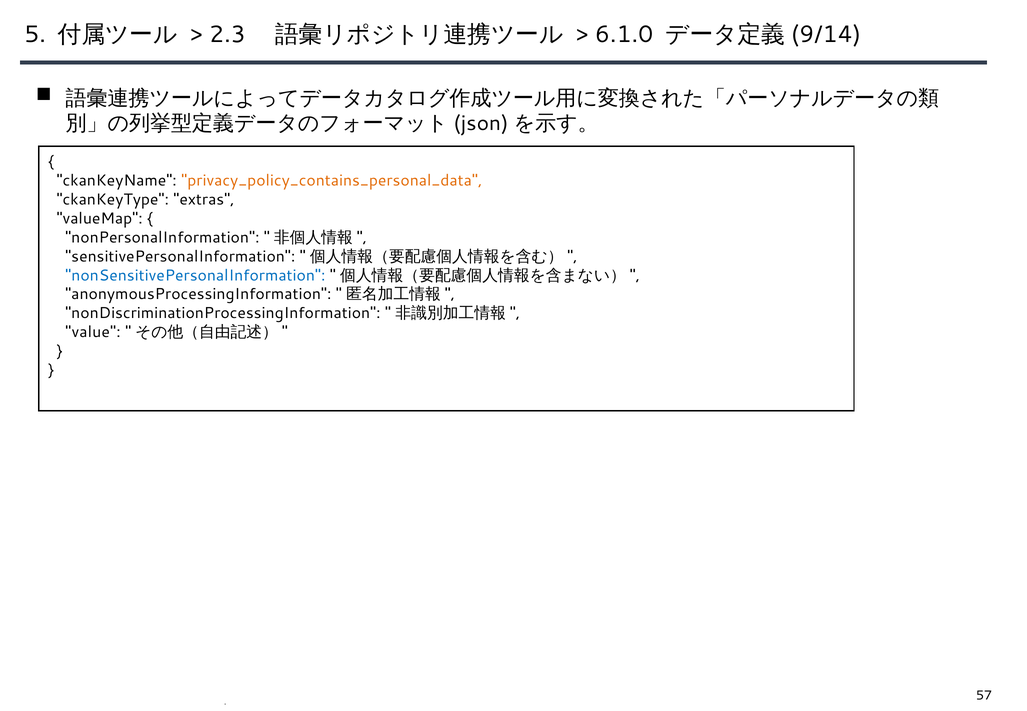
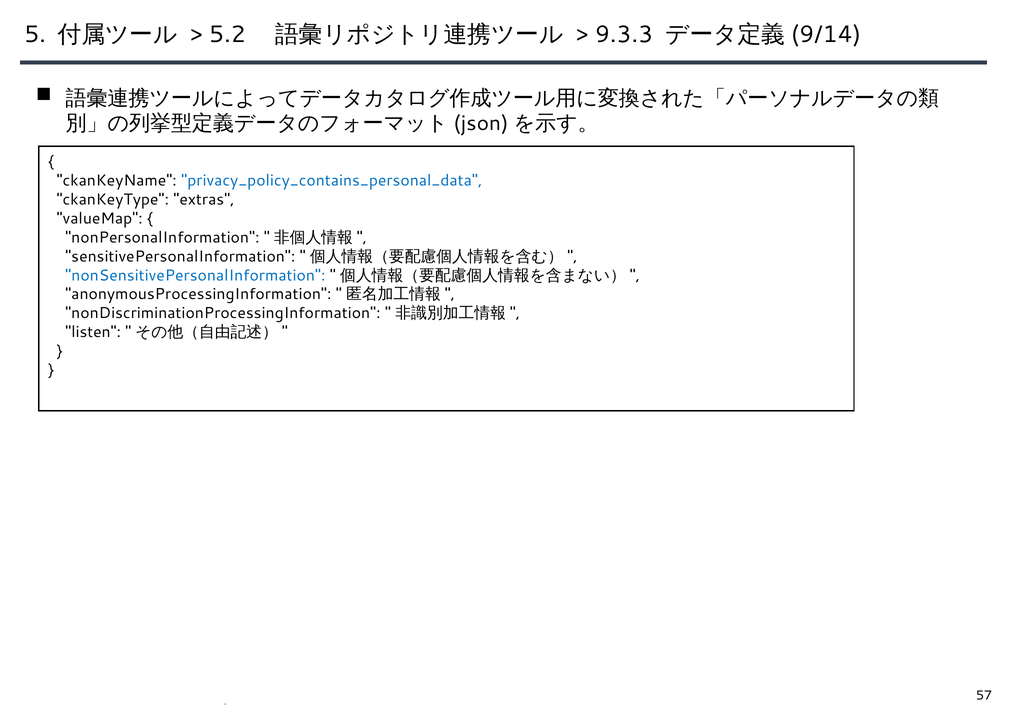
2.3: 2.3 -> 5.2
6.1.0: 6.1.0 -> 9.3.3
privacy_policy_contains_personal_data colour: orange -> blue
value: value -> listen
